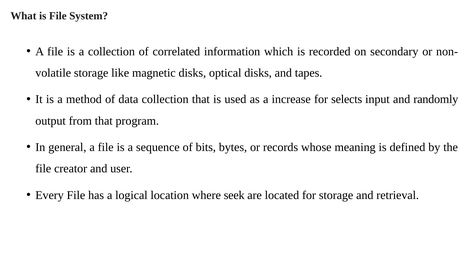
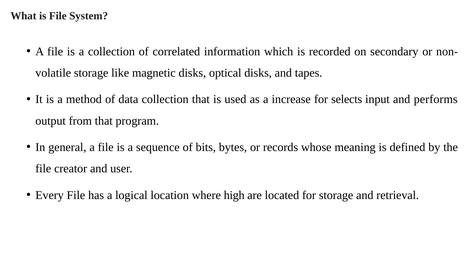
randomly: randomly -> performs
seek: seek -> high
